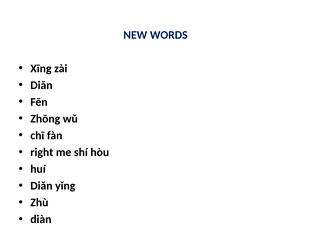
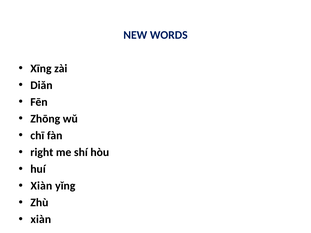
Diǎn at (41, 186): Diǎn -> Xiàn
diàn at (41, 220): diàn -> xiàn
